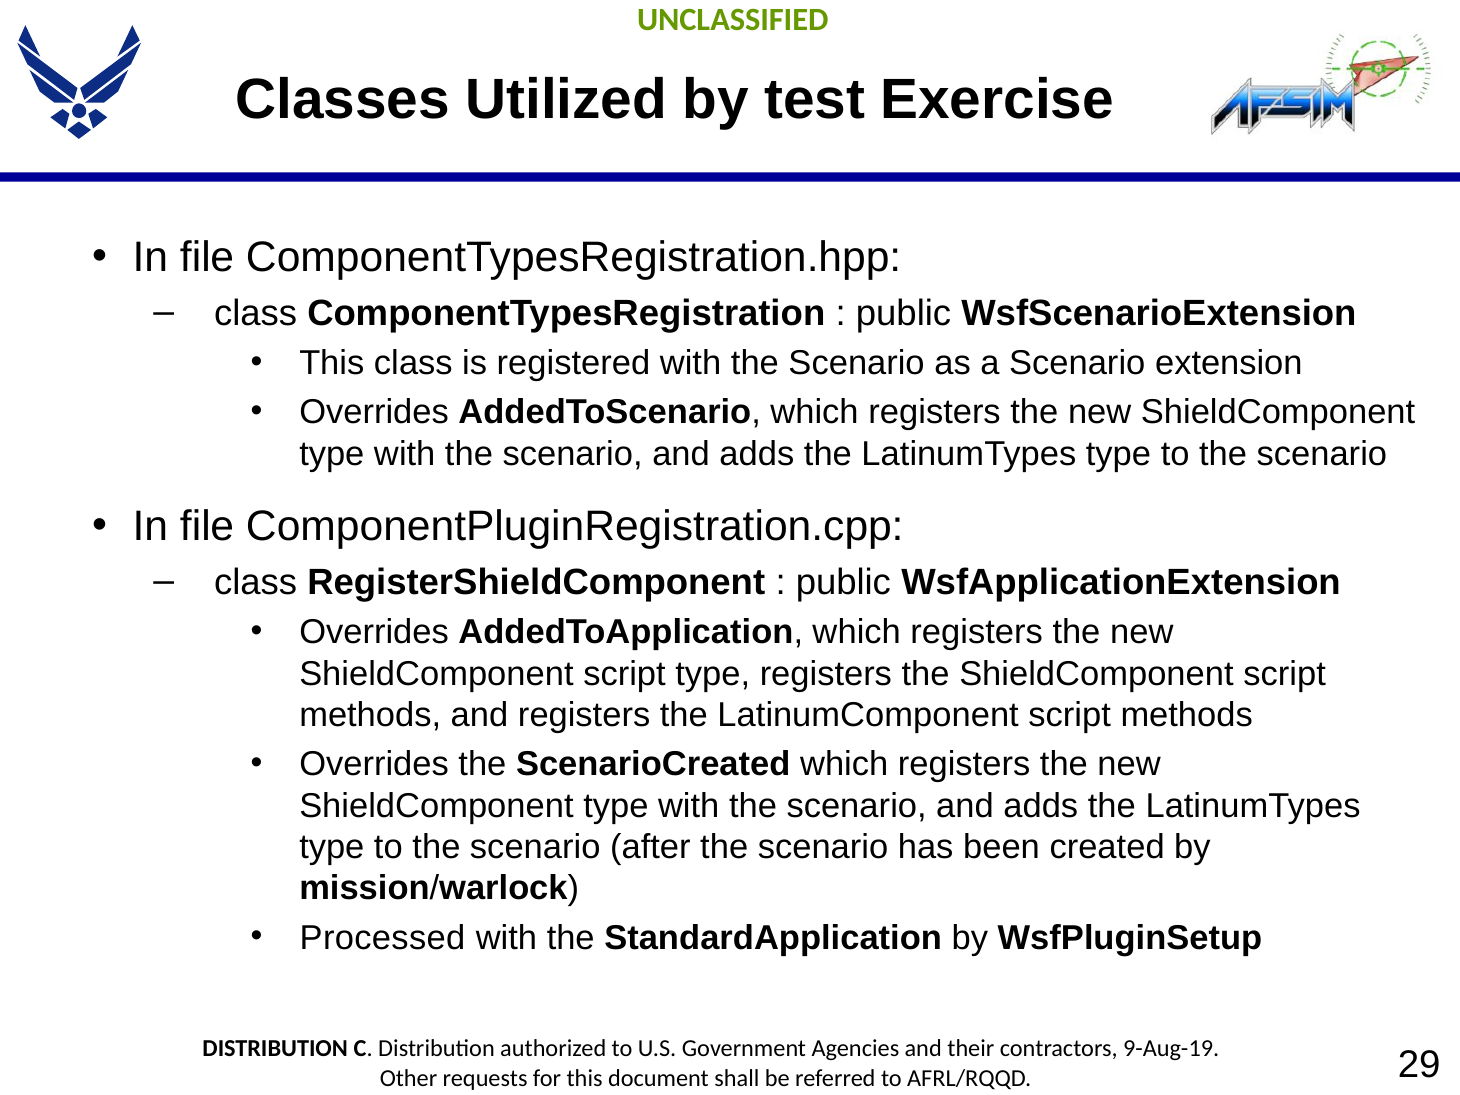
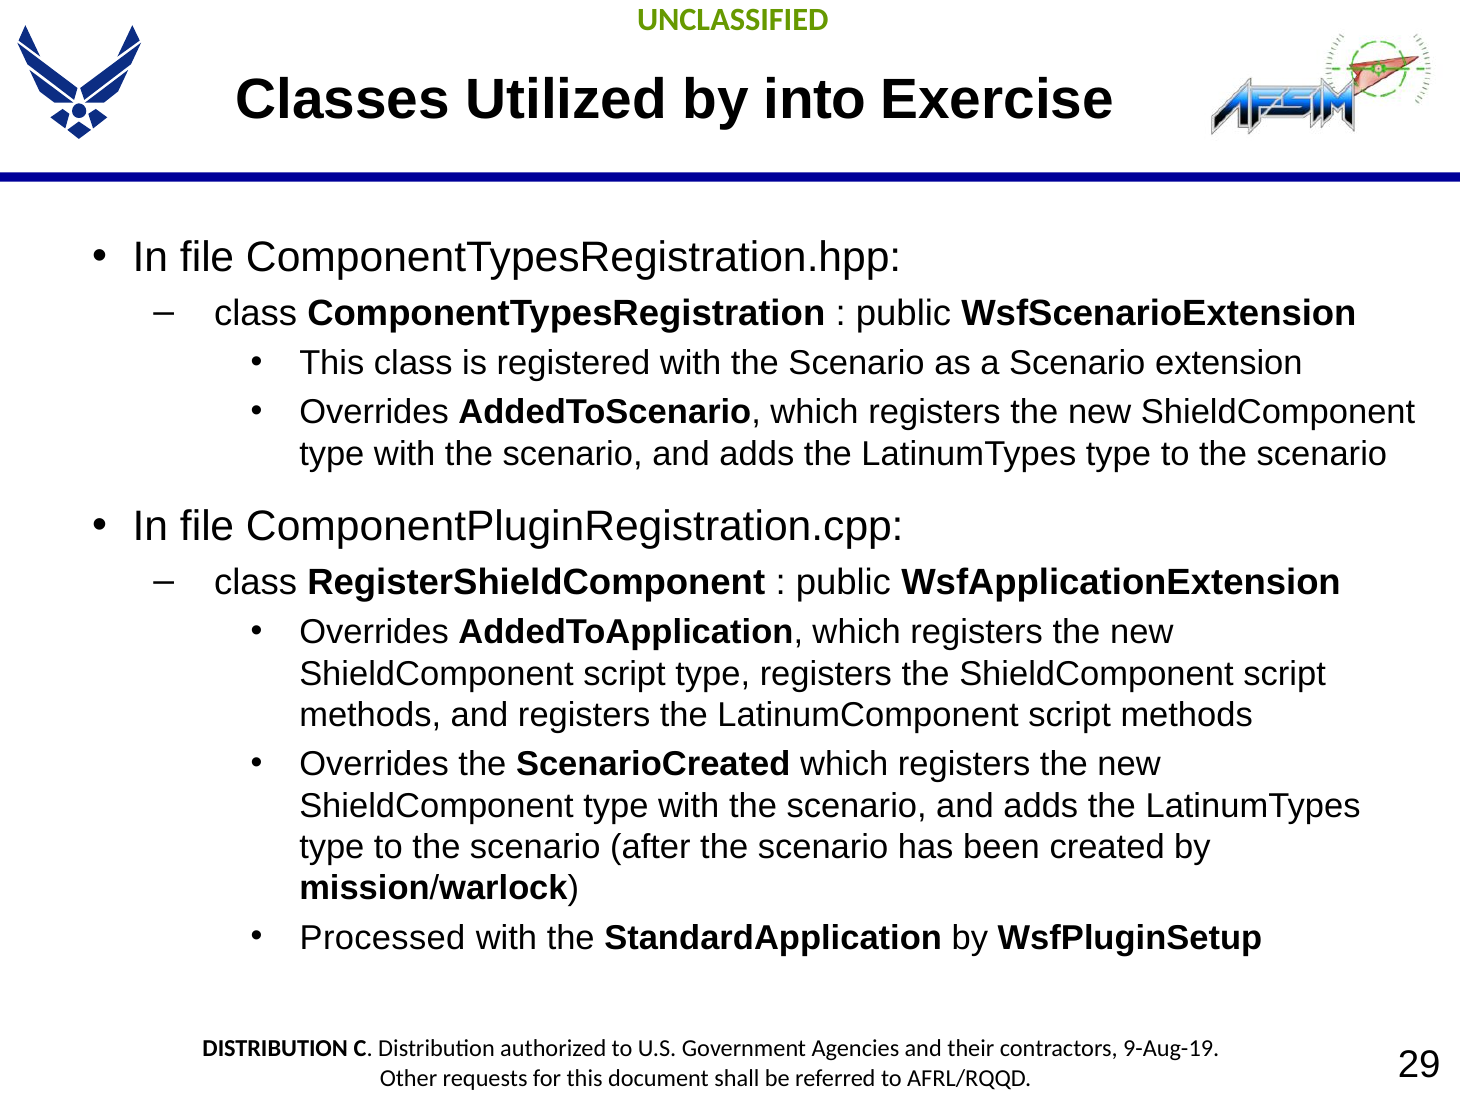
test: test -> into
